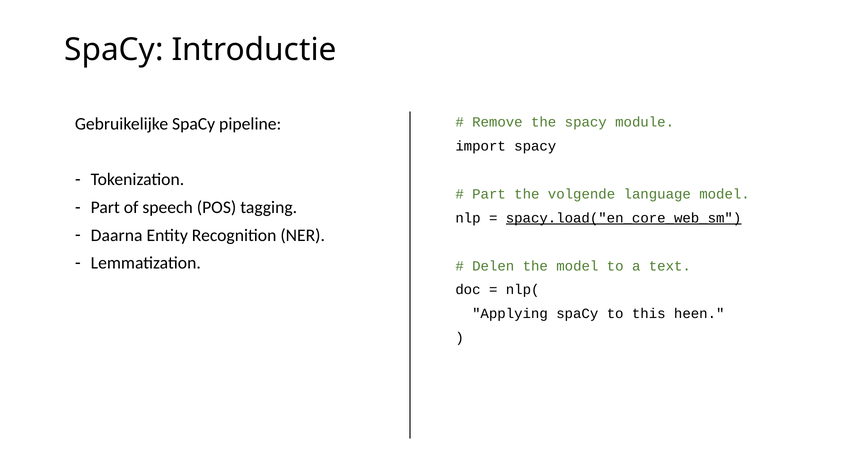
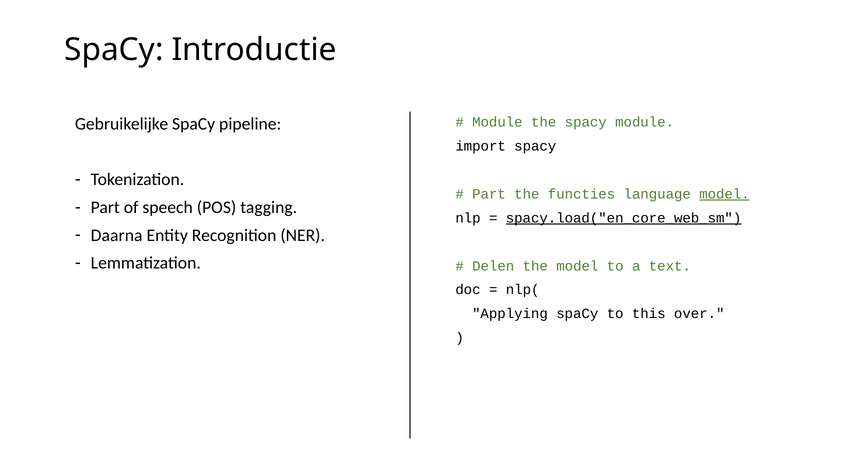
Remove at (497, 122): Remove -> Module
volgende: volgende -> functies
model at (725, 194) underline: none -> present
heen: heen -> over
